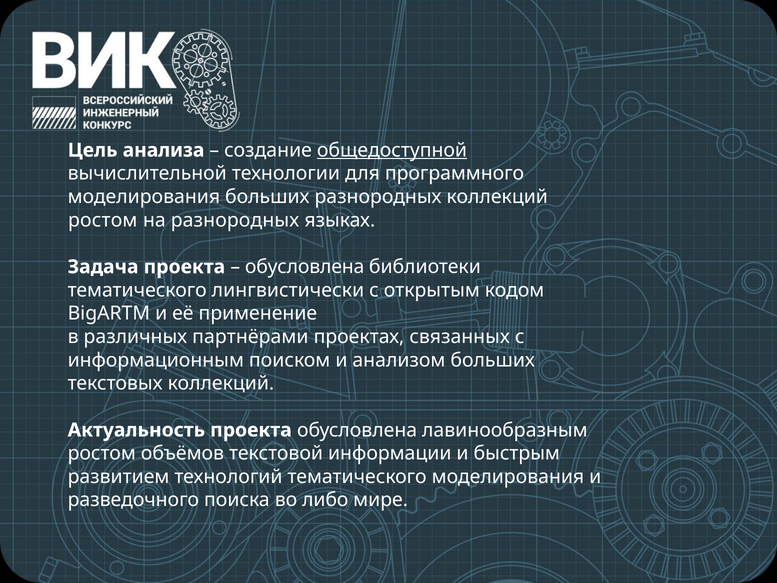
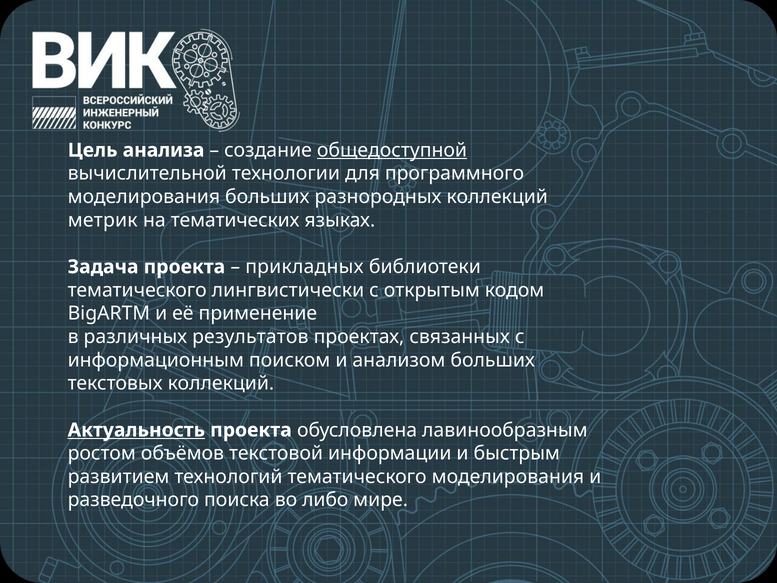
ростом at (103, 220): ростом -> метрик
на разнородных: разнородных -> тематических
обусловлена at (305, 267): обусловлена -> прикладных
партнёрами: партнёрами -> результатов
Актуальность underline: none -> present
